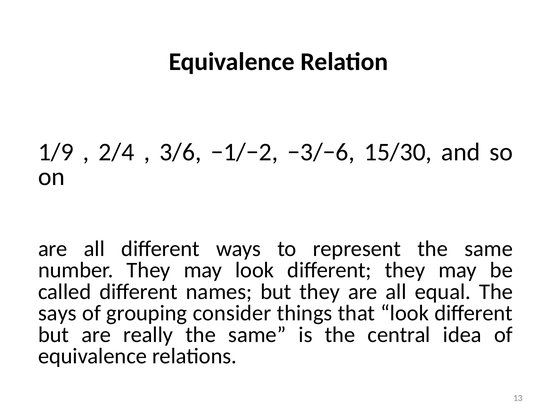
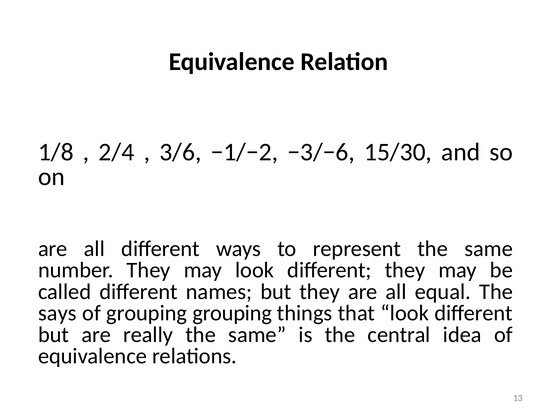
1/9: 1/9 -> 1/8
grouping consider: consider -> grouping
